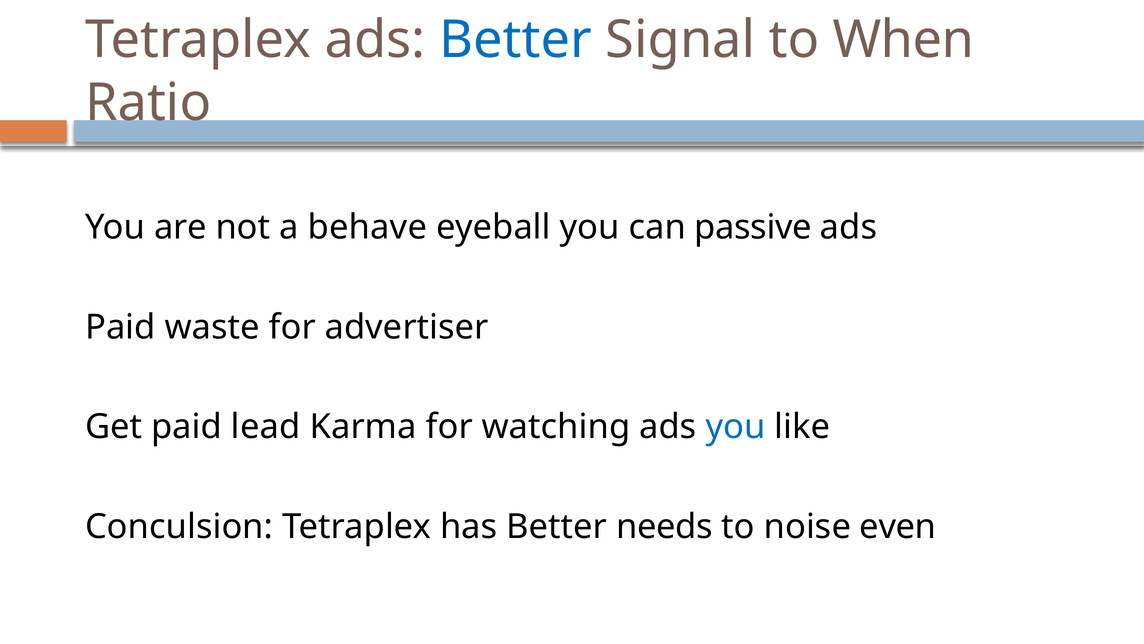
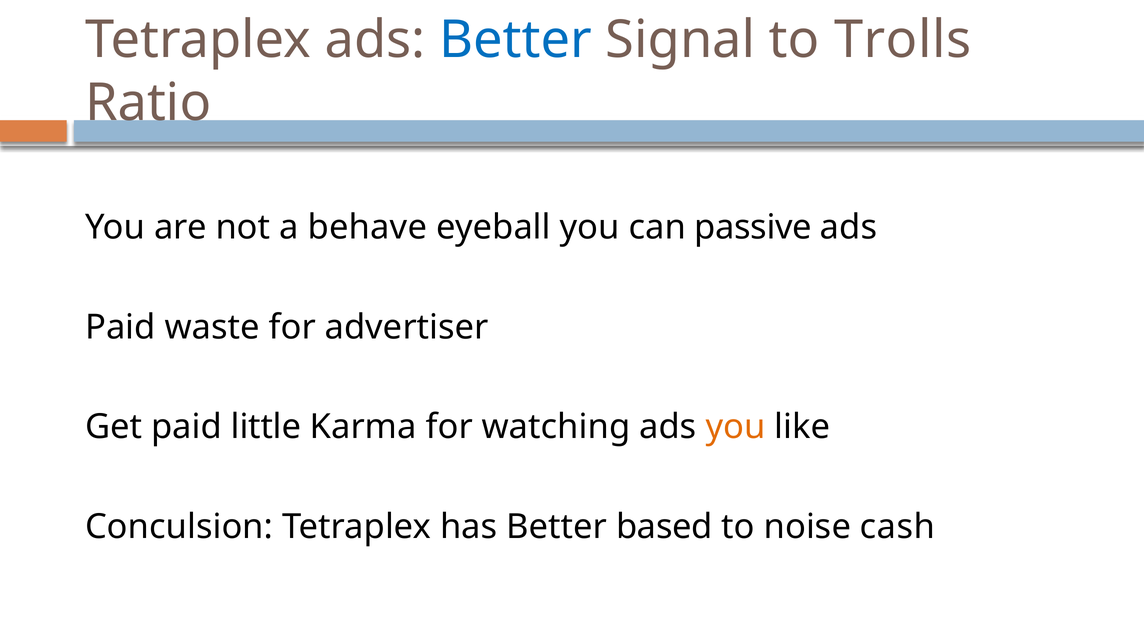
When: When -> Trolls
lead: lead -> little
you at (735, 427) colour: blue -> orange
needs: needs -> based
even: even -> cash
